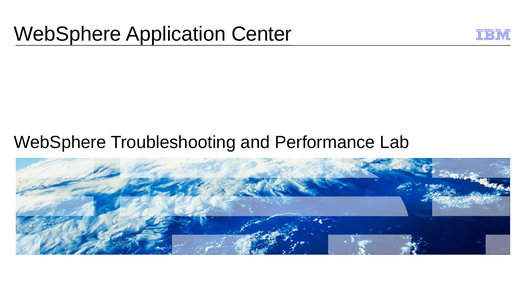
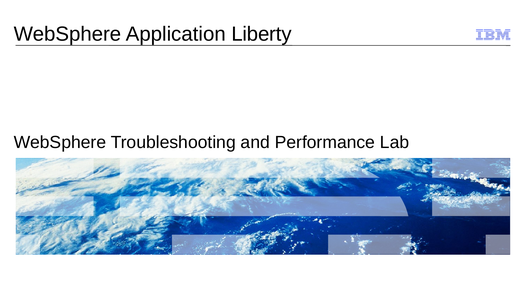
Center: Center -> Liberty
